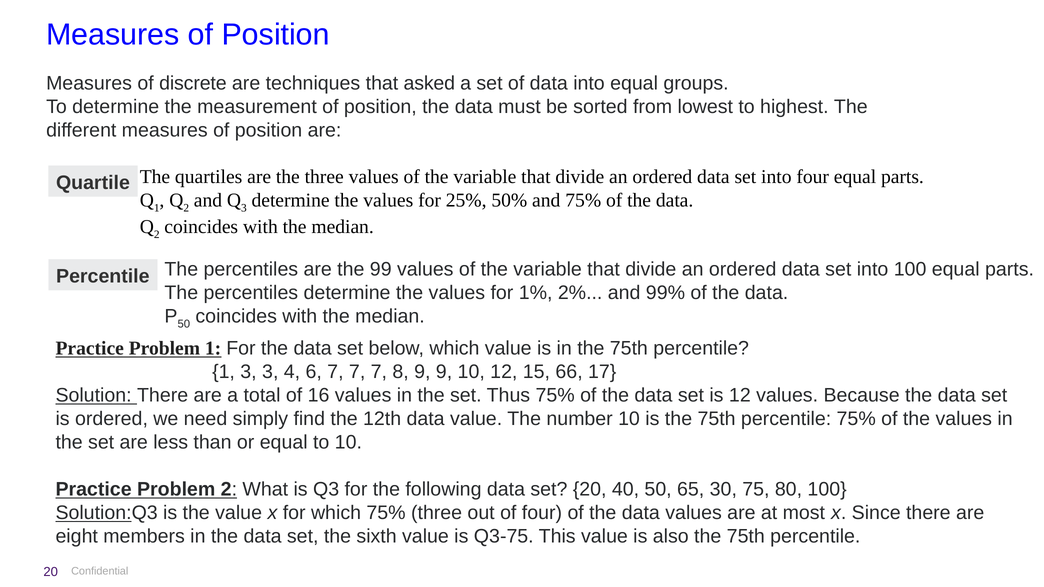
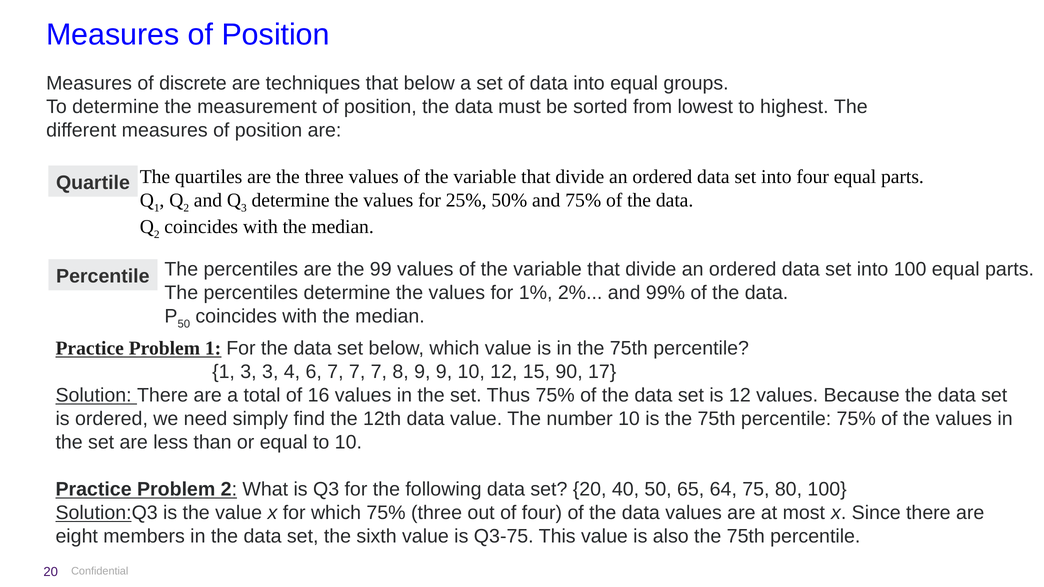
that asked: asked -> below
66: 66 -> 90
30: 30 -> 64
